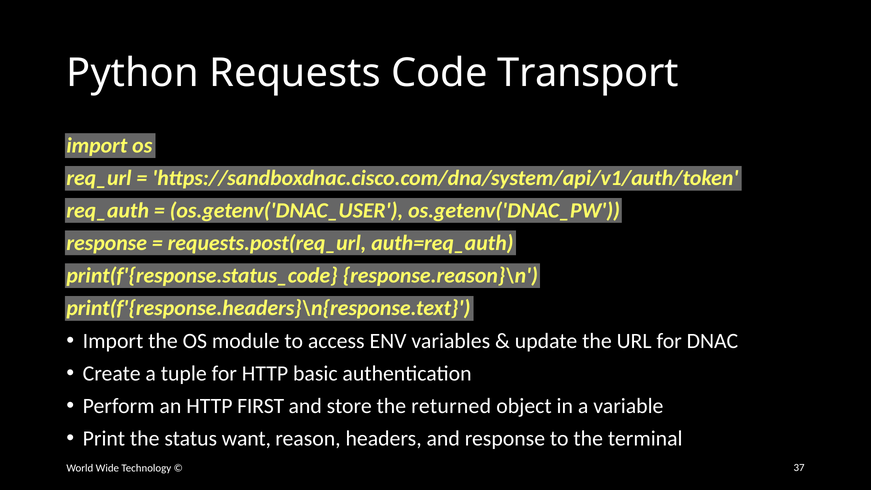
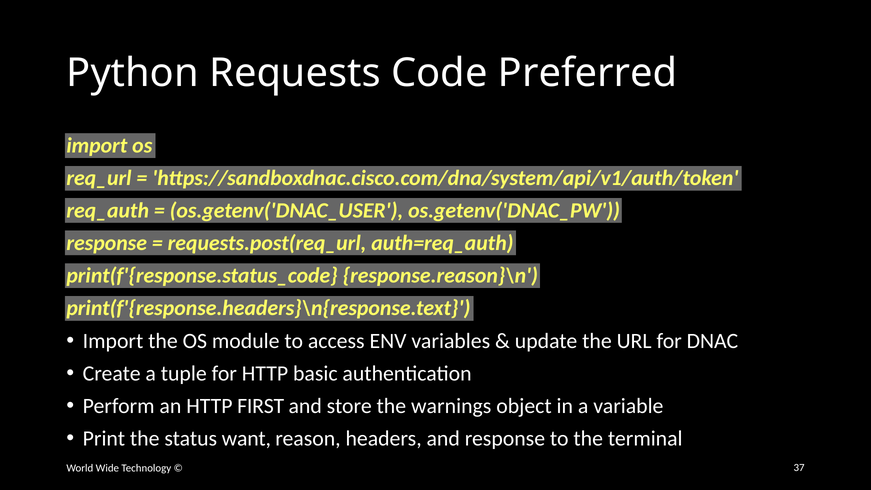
Transport: Transport -> Preferred
returned: returned -> warnings
